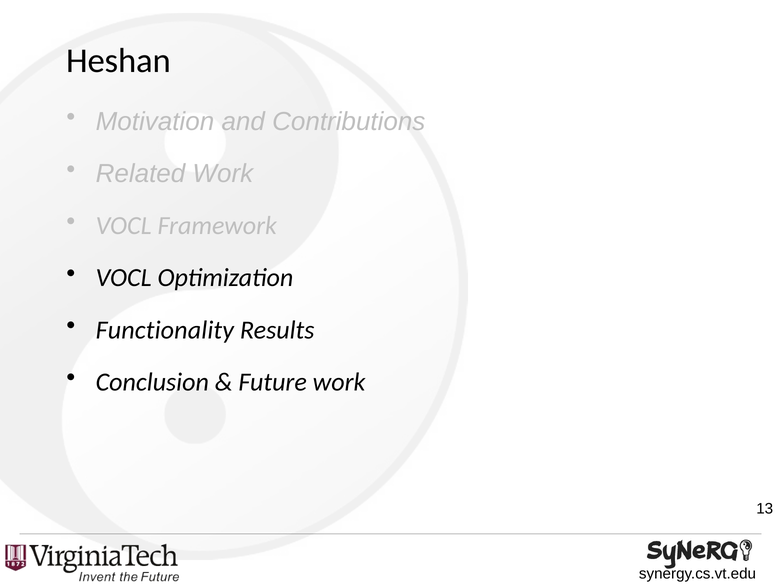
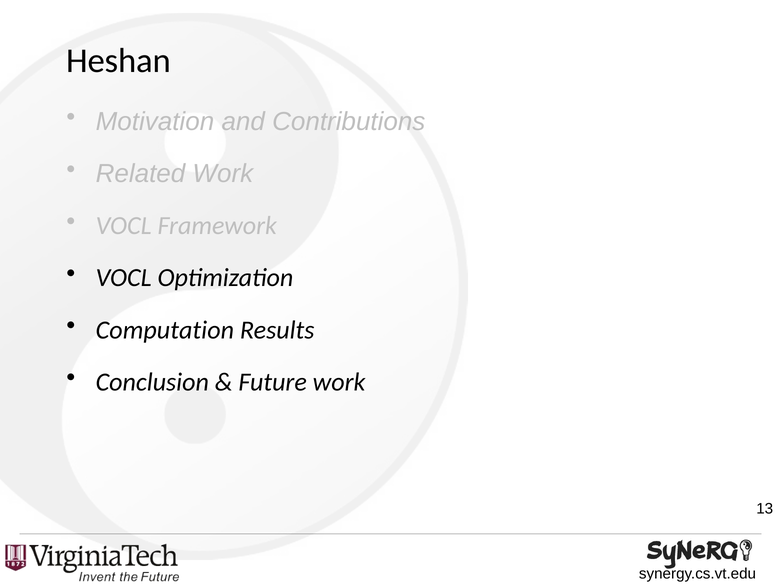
Functionality: Functionality -> Computation
